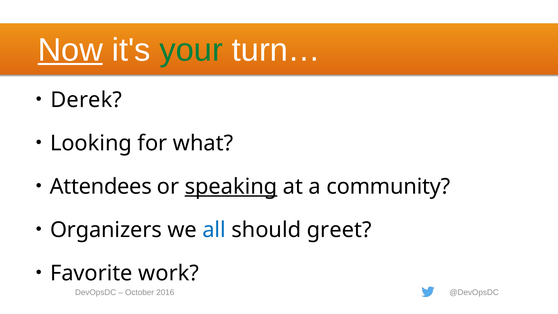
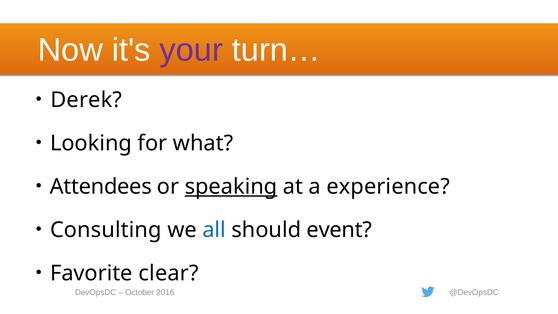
Now underline: present -> none
your colour: green -> purple
community: community -> experience
Organizers: Organizers -> Consulting
greet: greet -> event
work: work -> clear
